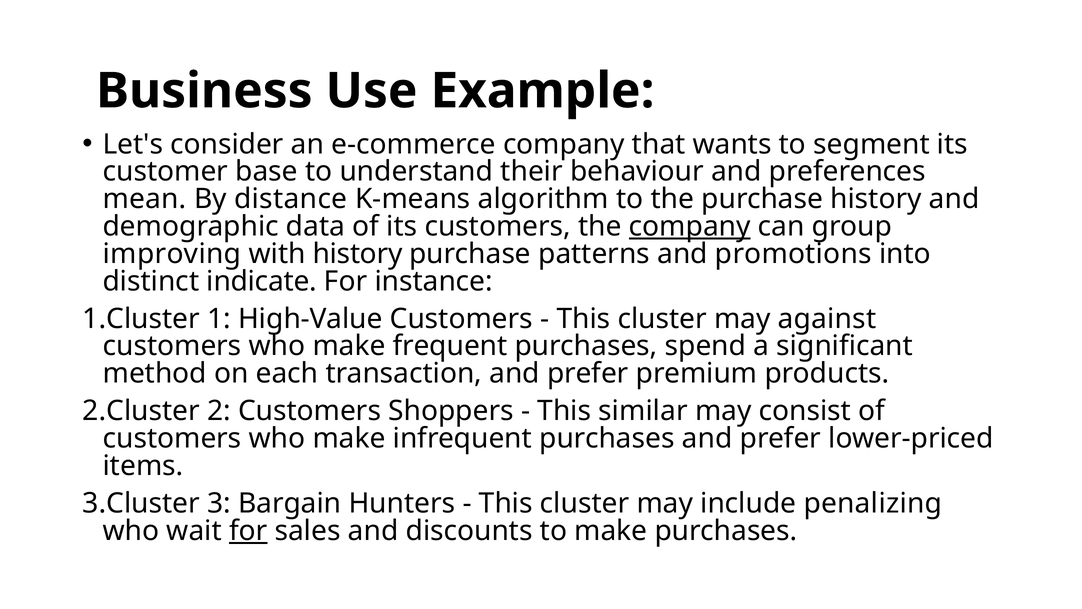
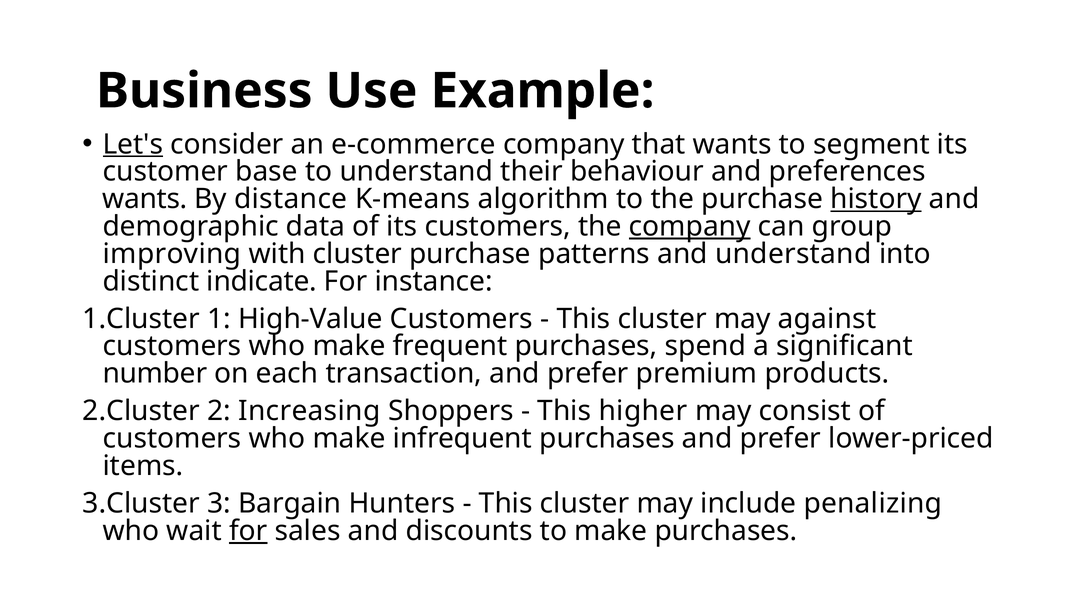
Let's underline: none -> present
mean at (145, 199): mean -> wants
history at (876, 199) underline: none -> present
with history: history -> cluster
and promotions: promotions -> understand
method: method -> number
2 Customers: Customers -> Increasing
similar: similar -> higher
